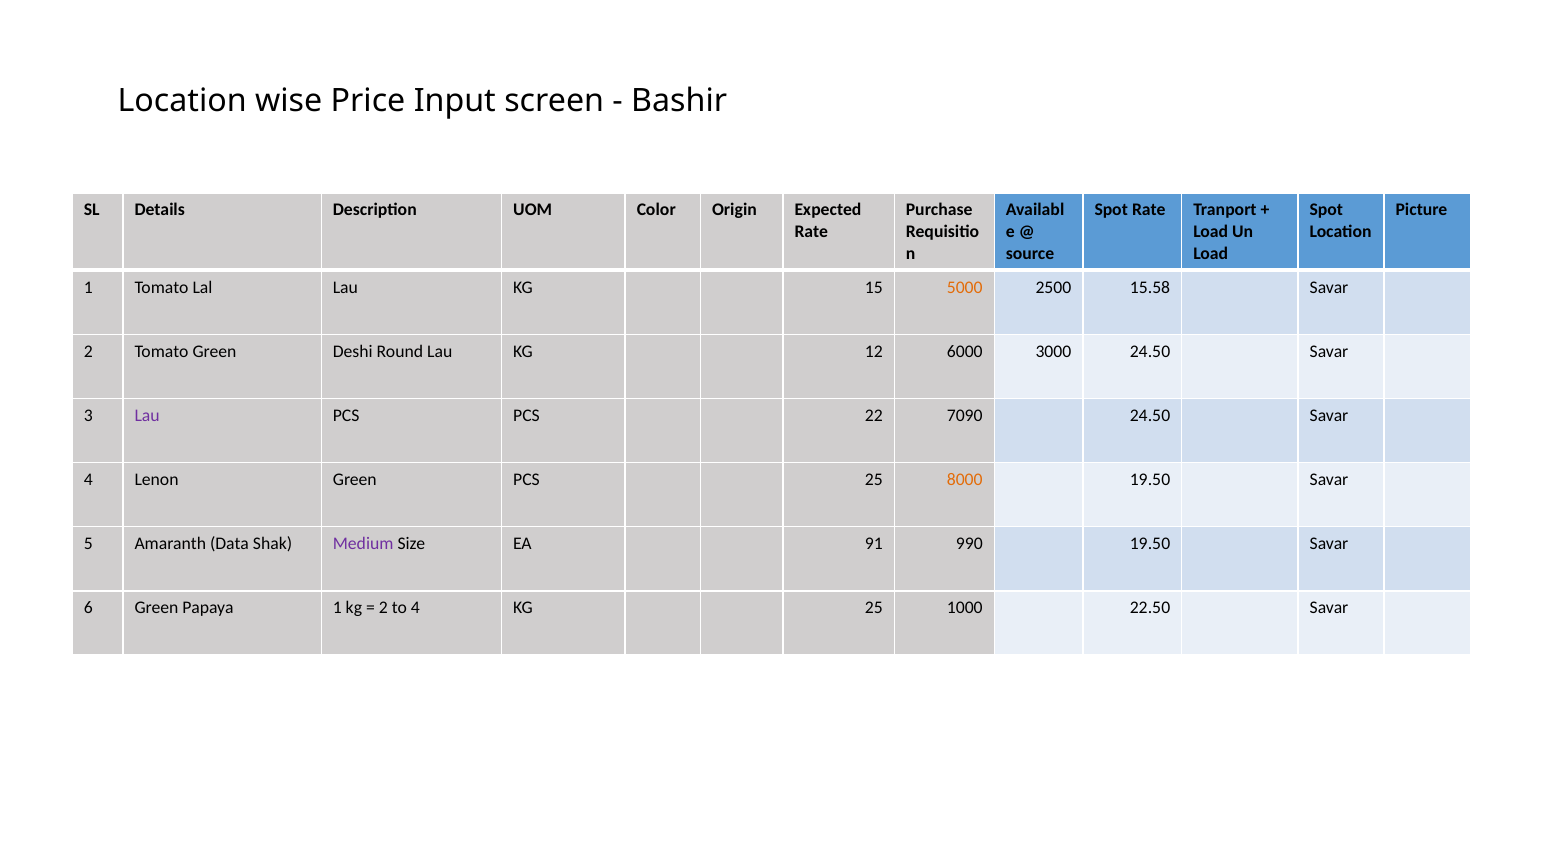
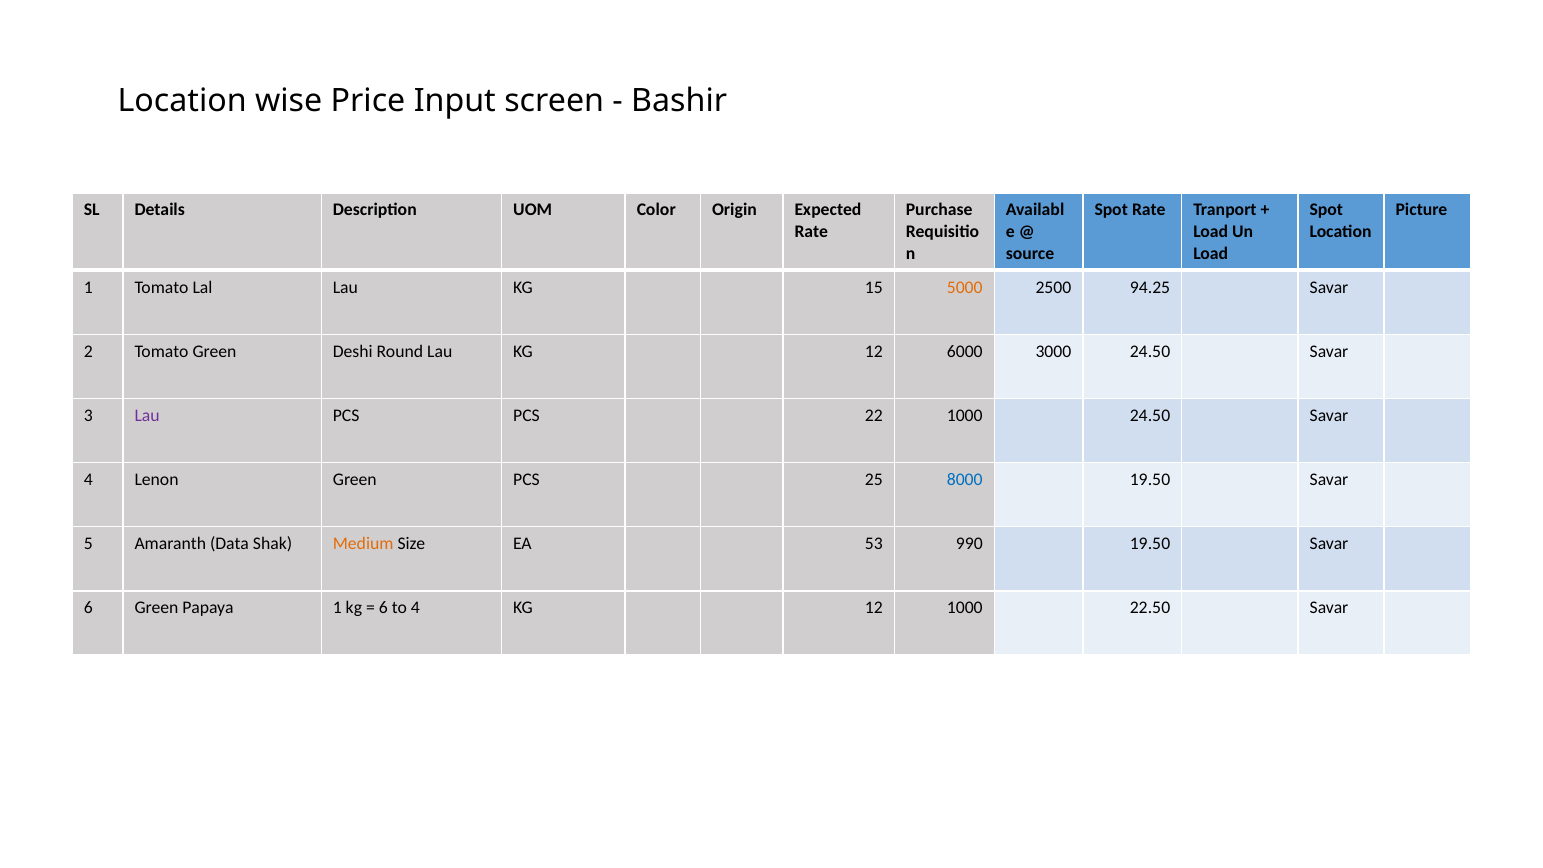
15.58: 15.58 -> 94.25
22 7090: 7090 -> 1000
8000 colour: orange -> blue
Medium colour: purple -> orange
91: 91 -> 53
2 at (383, 608): 2 -> 6
4 KG 25: 25 -> 12
